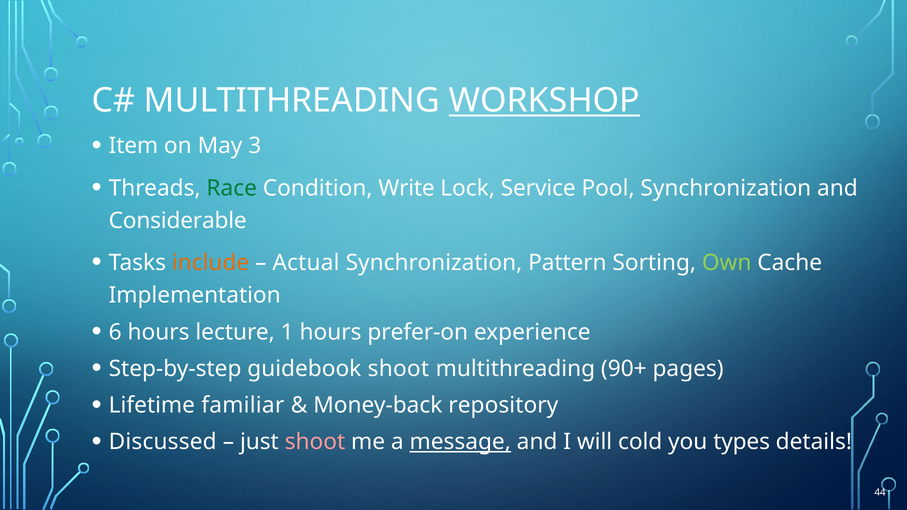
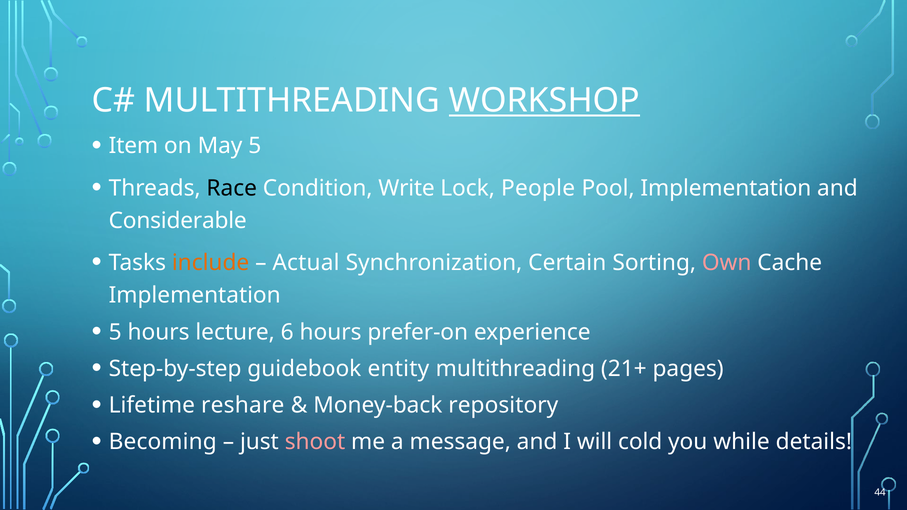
May 3: 3 -> 5
Race colour: green -> black
Service: Service -> People
Pool Synchronization: Synchronization -> Implementation
Pattern: Pattern -> Certain
Own colour: light green -> pink
6 at (115, 332): 6 -> 5
1: 1 -> 6
guidebook shoot: shoot -> entity
90+: 90+ -> 21+
familiar: familiar -> reshare
Discussed: Discussed -> Becoming
message underline: present -> none
types: types -> while
